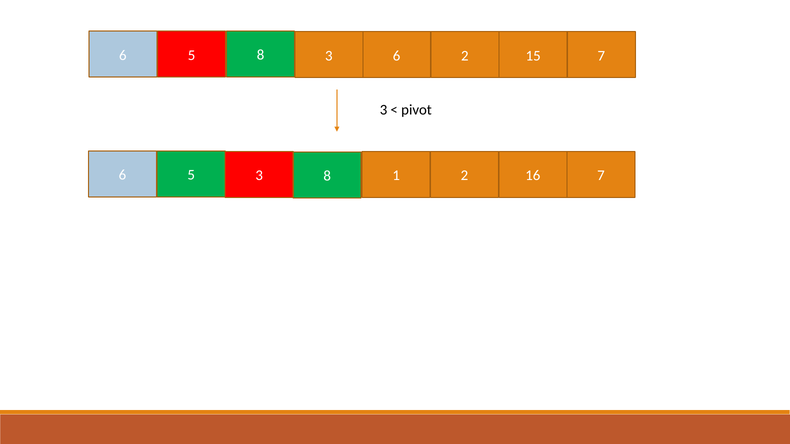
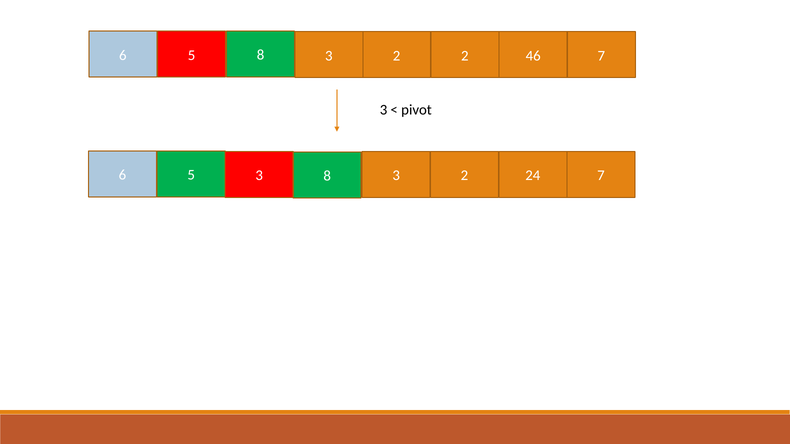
6 6: 6 -> 2
15: 15 -> 46
6 1: 1 -> 3
16: 16 -> 24
